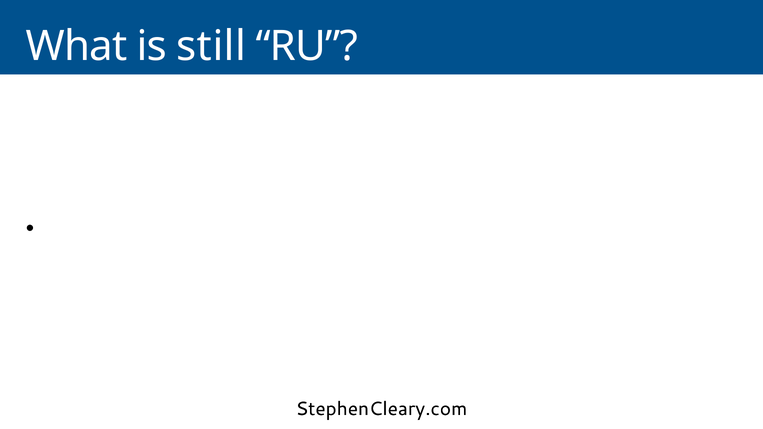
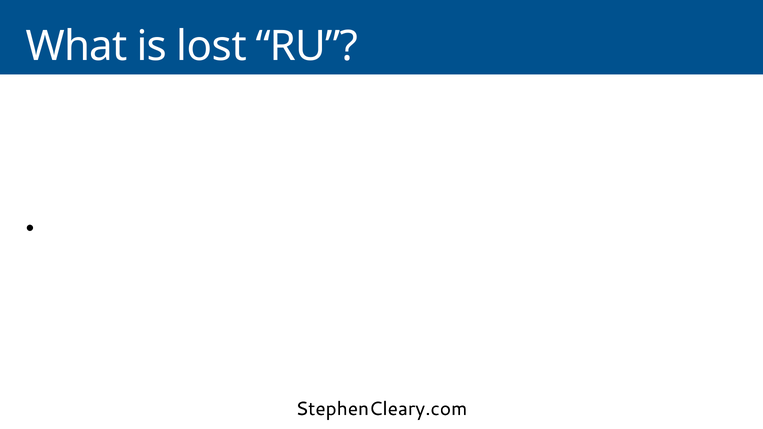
still: still -> lost
